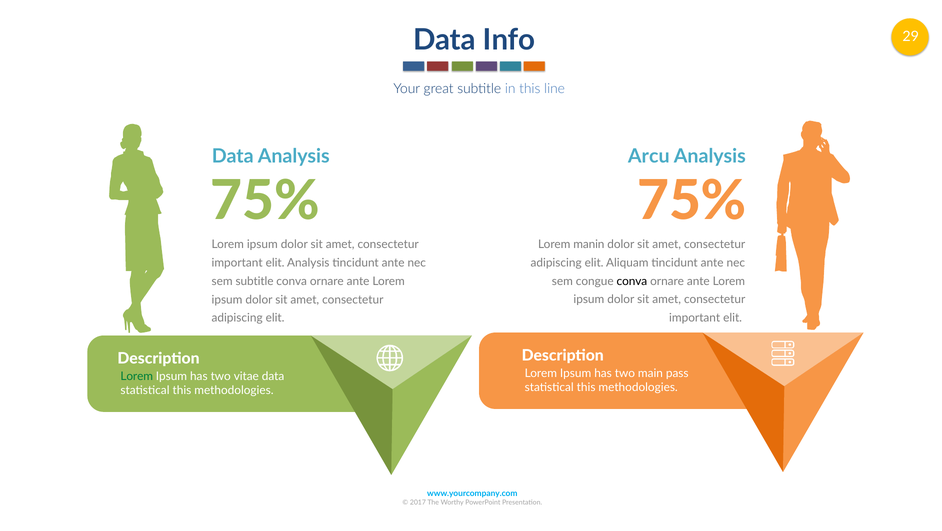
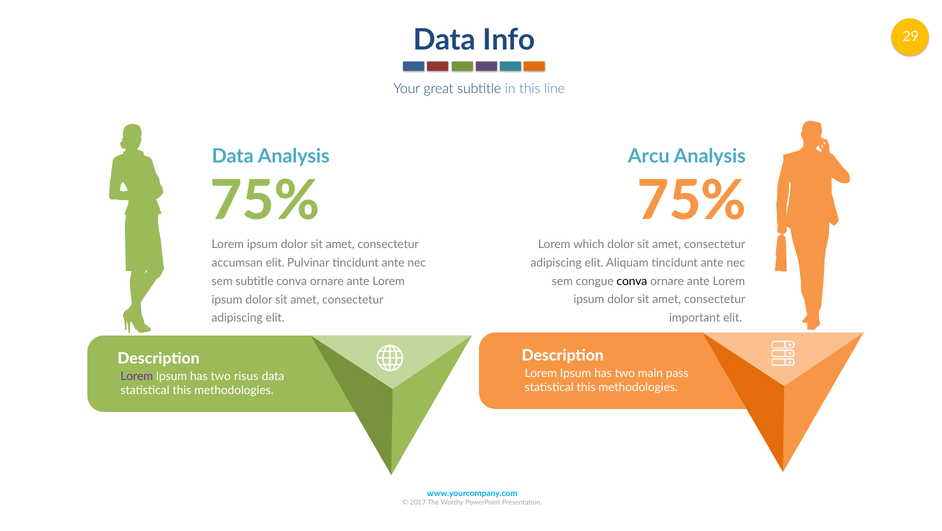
manin: manin -> which
important at (237, 263): important -> accumsan
elit Analysis: Analysis -> Pulvinar
Lorem at (137, 376) colour: green -> purple
vitae: vitae -> risus
